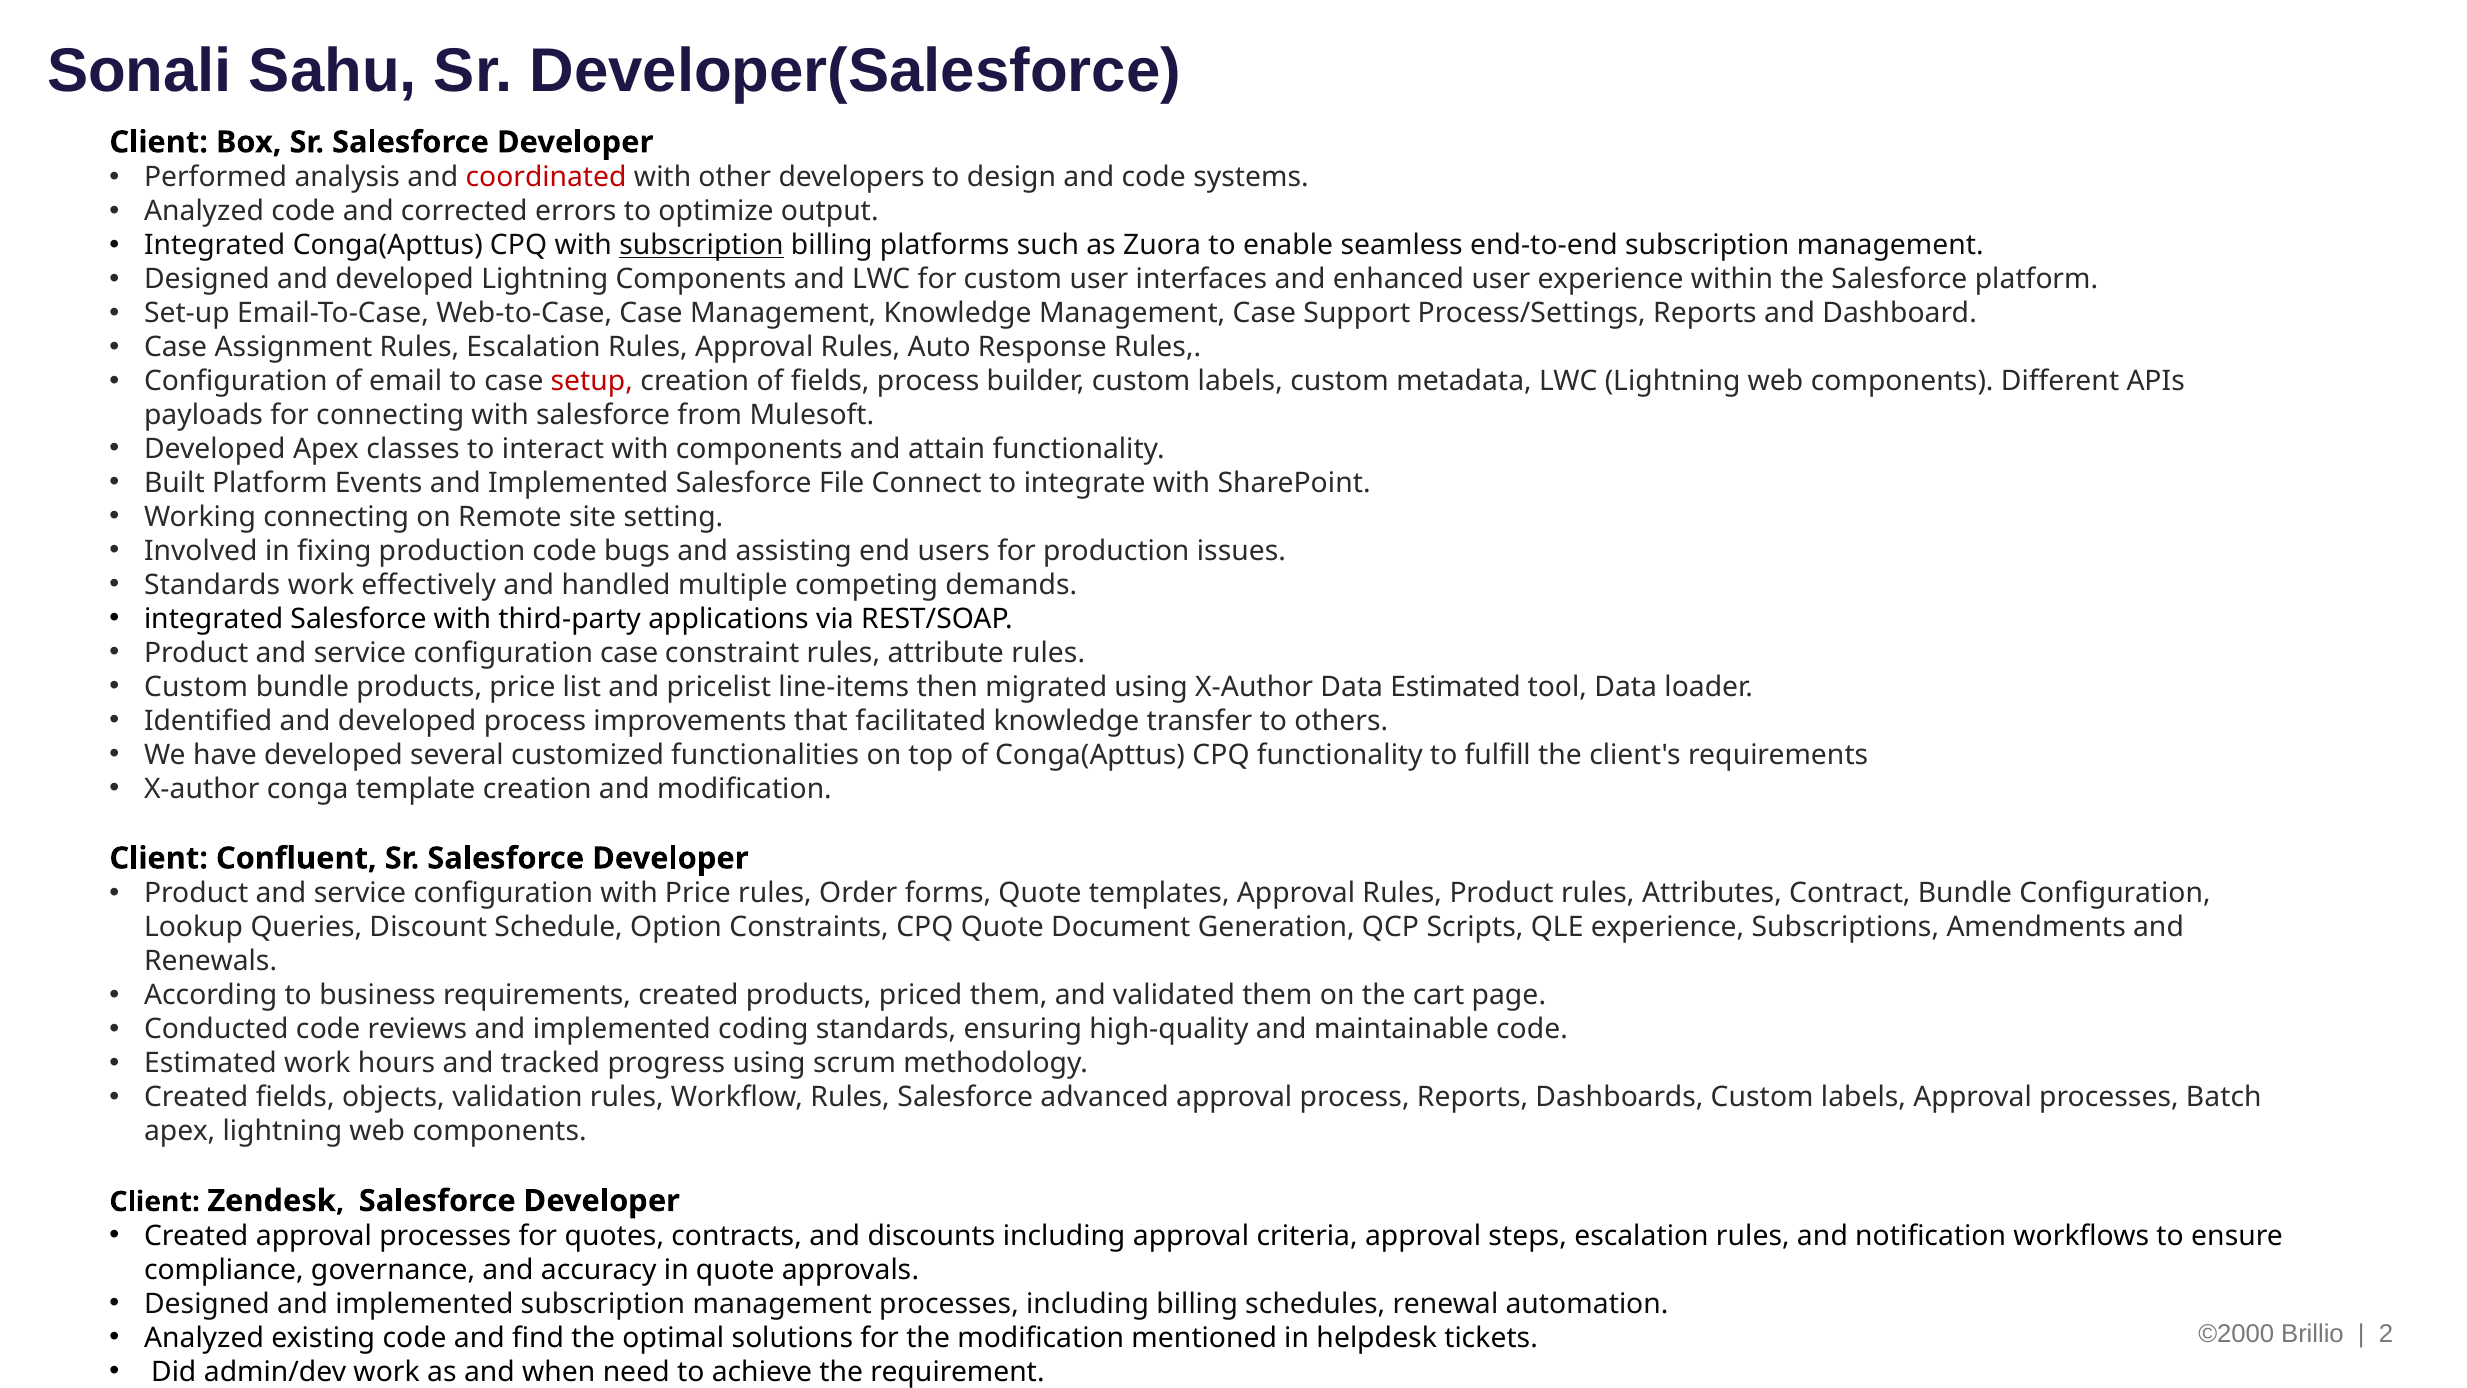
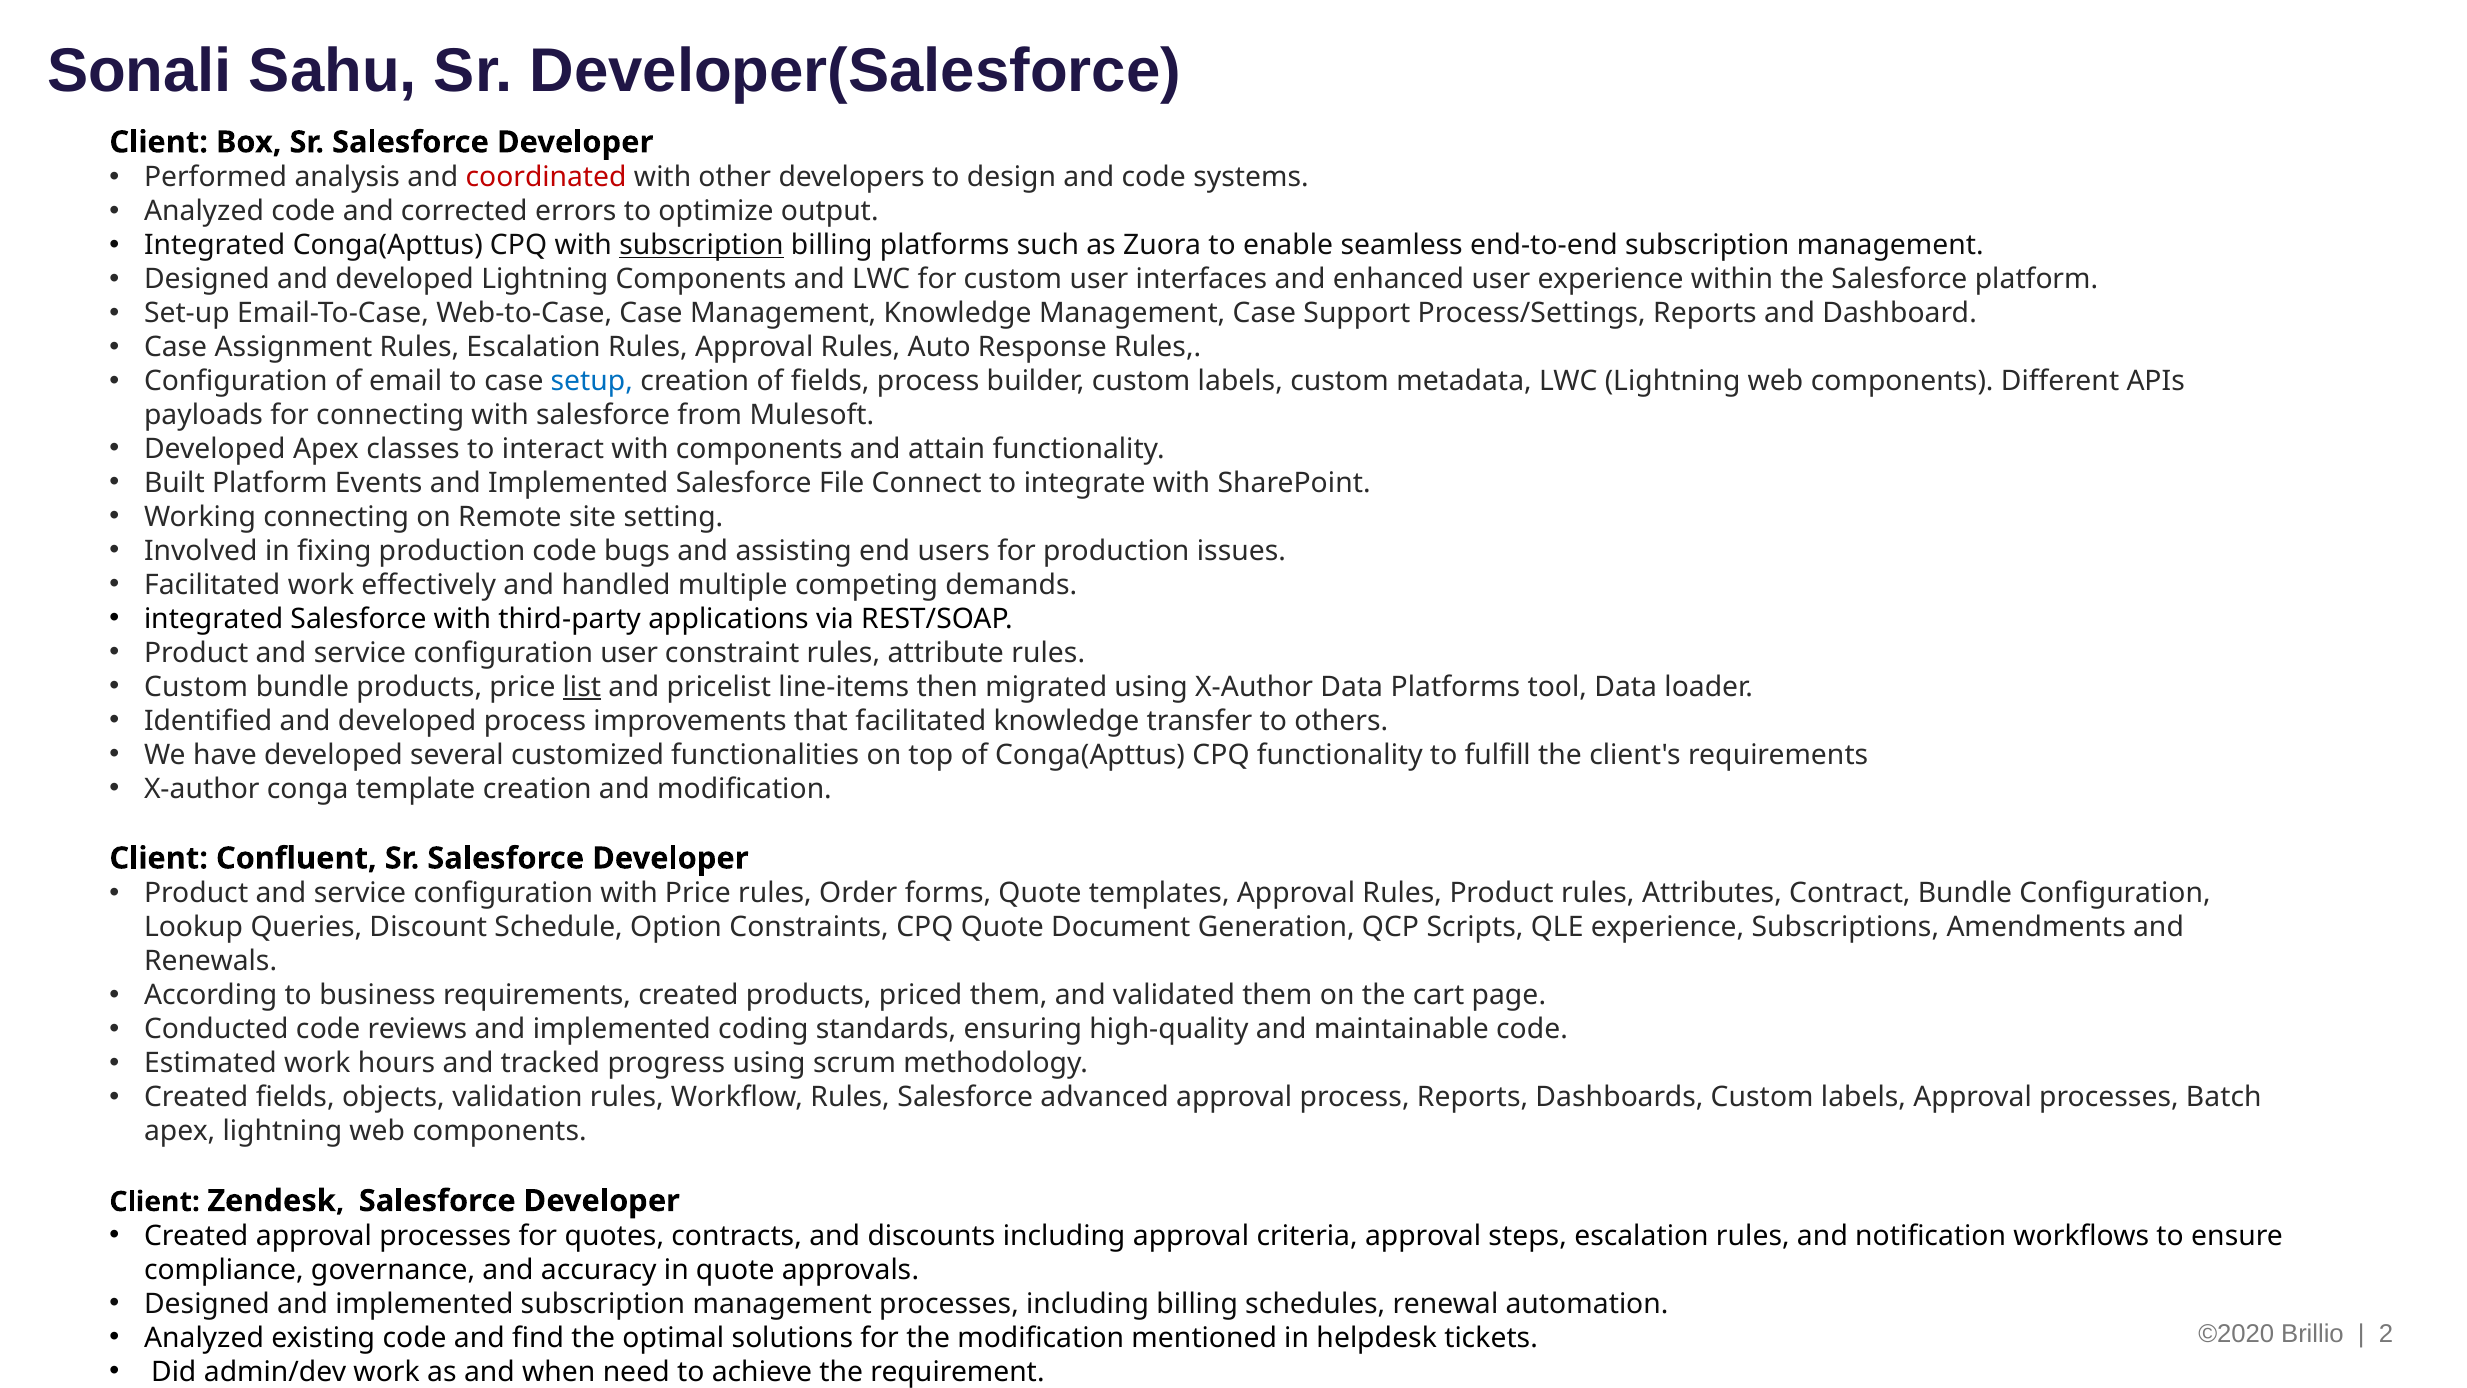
setup colour: red -> blue
Standards at (212, 585): Standards -> Facilitated
configuration case: case -> user
list underline: none -> present
Data Estimated: Estimated -> Platforms
©2000: ©2000 -> ©2020
